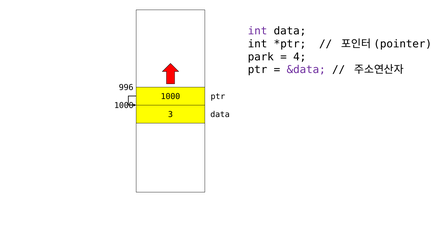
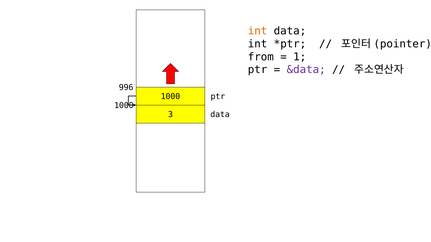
int at (258, 31) colour: purple -> orange
park: park -> from
4: 4 -> 1
